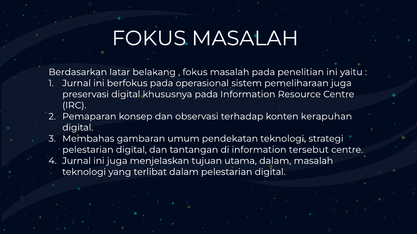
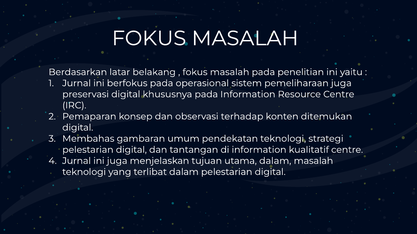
kerapuhan: kerapuhan -> ditemukan
tersebut: tersebut -> kualitatif
